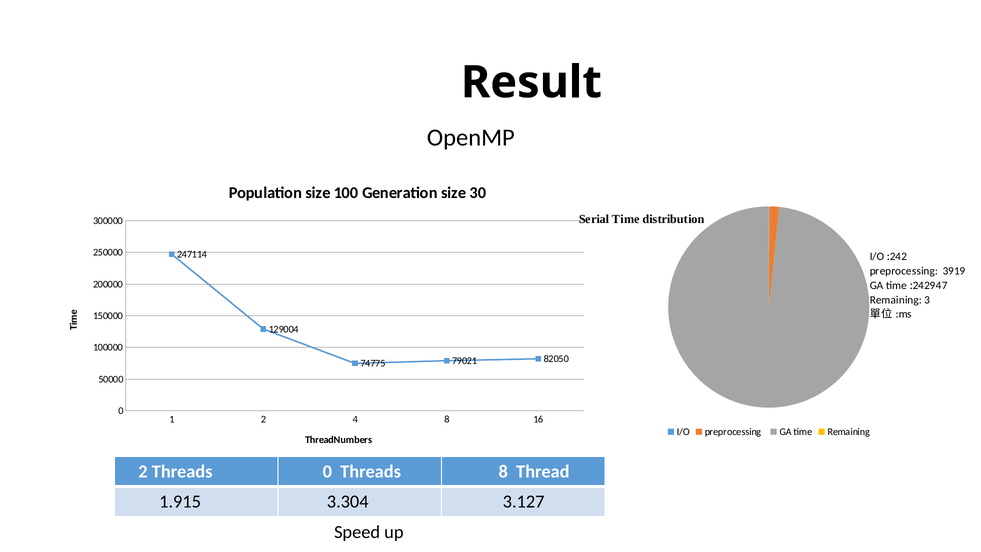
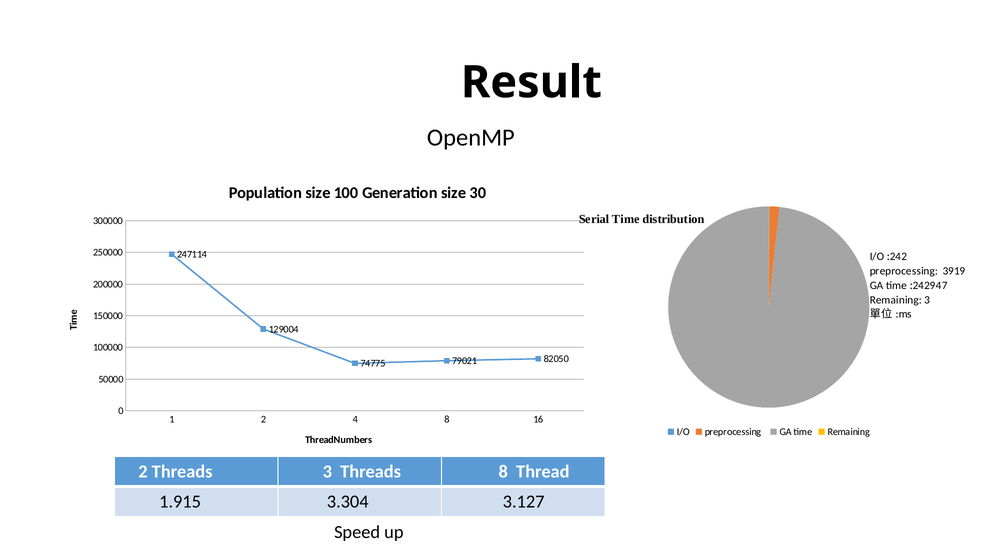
Threads 0: 0 -> 3
